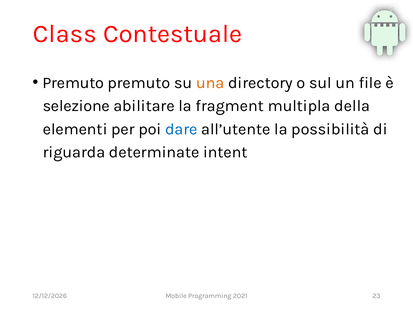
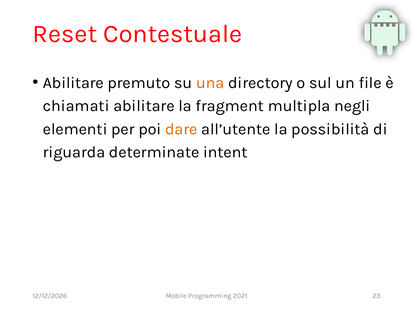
Class: Class -> Reset
Premuto at (73, 83): Premuto -> Abilitare
selezione: selezione -> chiamati
della: della -> negli
dare colour: blue -> orange
